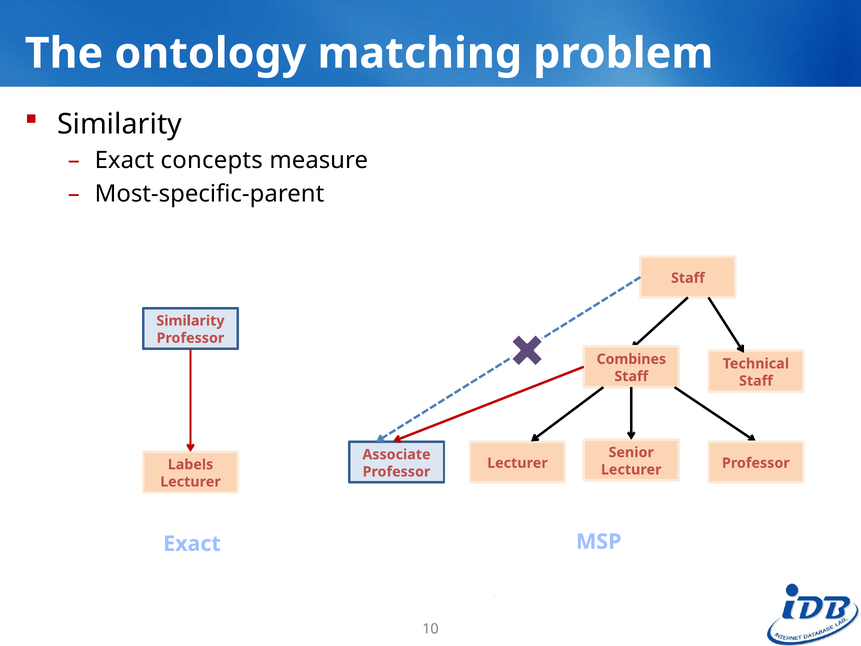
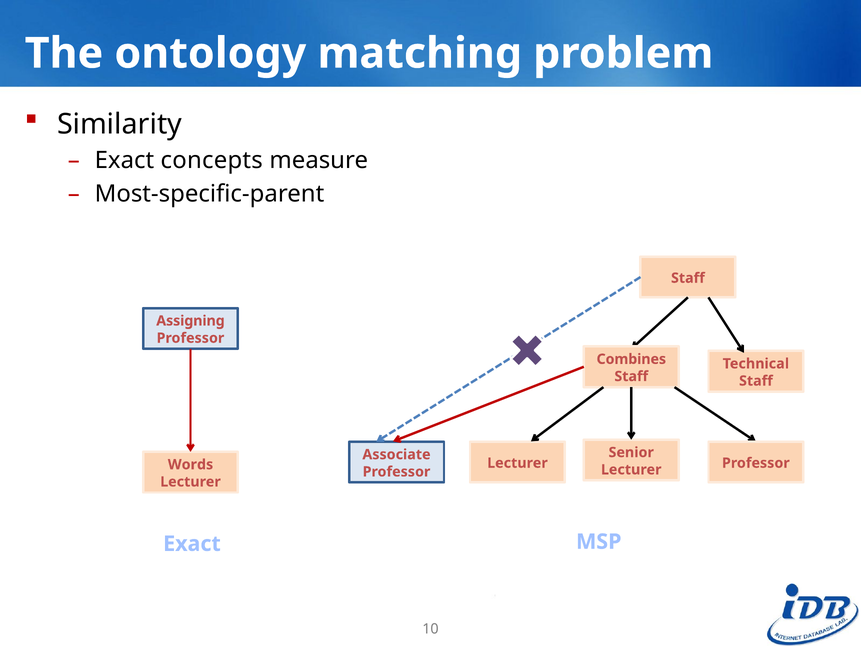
Similarity at (190, 321): Similarity -> Assigning
Labels: Labels -> Words
